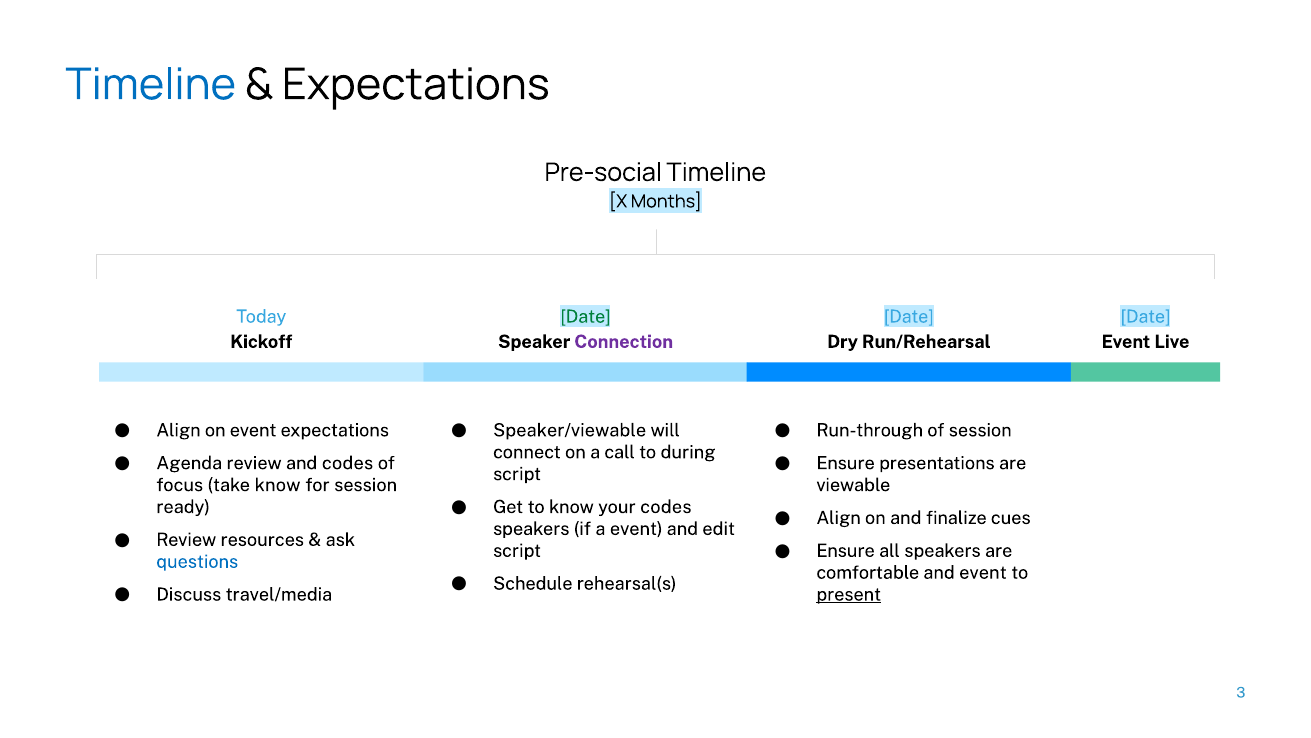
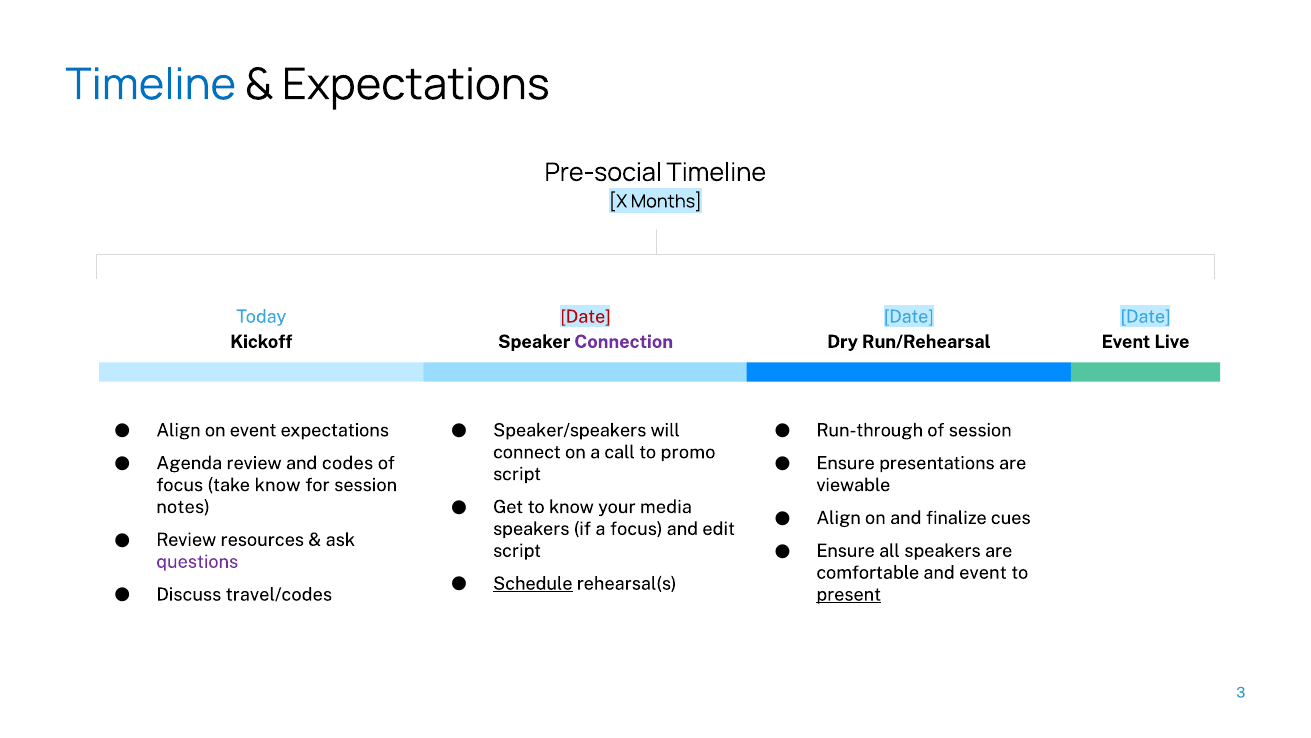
Date at (586, 316) colour: green -> red
Speaker/viewable: Speaker/viewable -> Speaker/speakers
during: during -> promo
your codes: codes -> media
ready: ready -> notes
a event: event -> focus
questions colour: blue -> purple
Schedule underline: none -> present
travel/media: travel/media -> travel/codes
